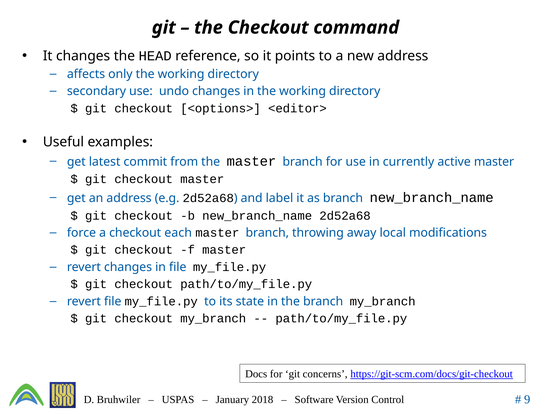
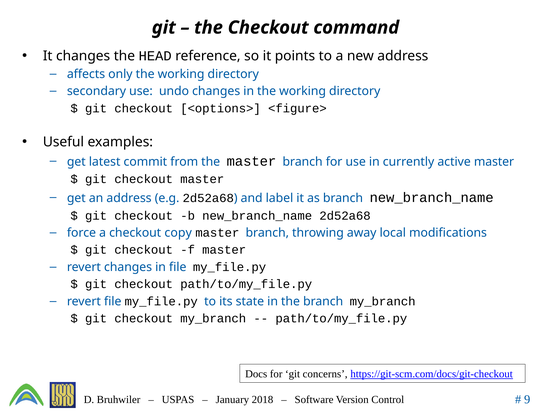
<editor>: <editor> -> <figure>
each: each -> copy
